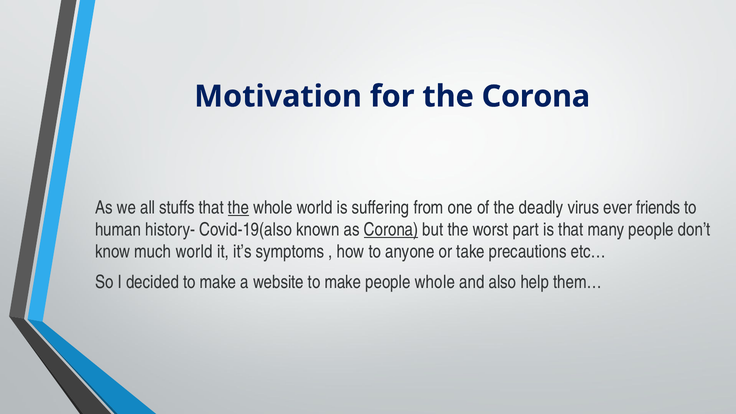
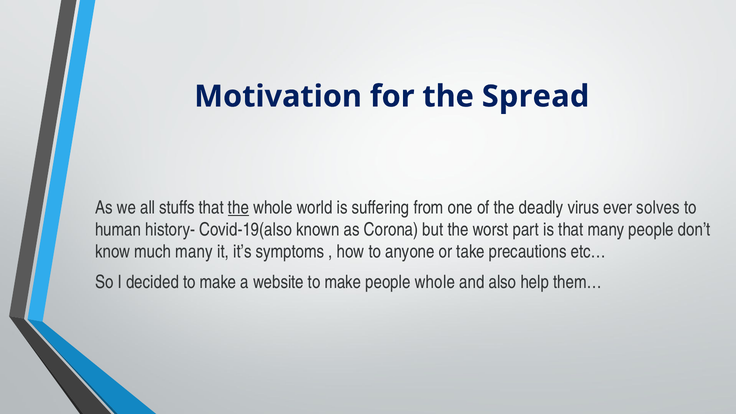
the Corona: Corona -> Spread
friends: friends -> solves
Corona at (391, 230) underline: present -> none
much world: world -> many
